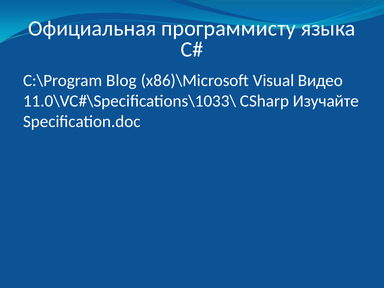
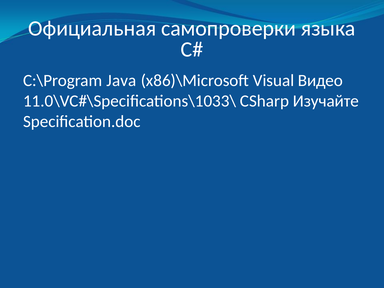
программисту: программисту -> самопроверки
Blog: Blog -> Java
